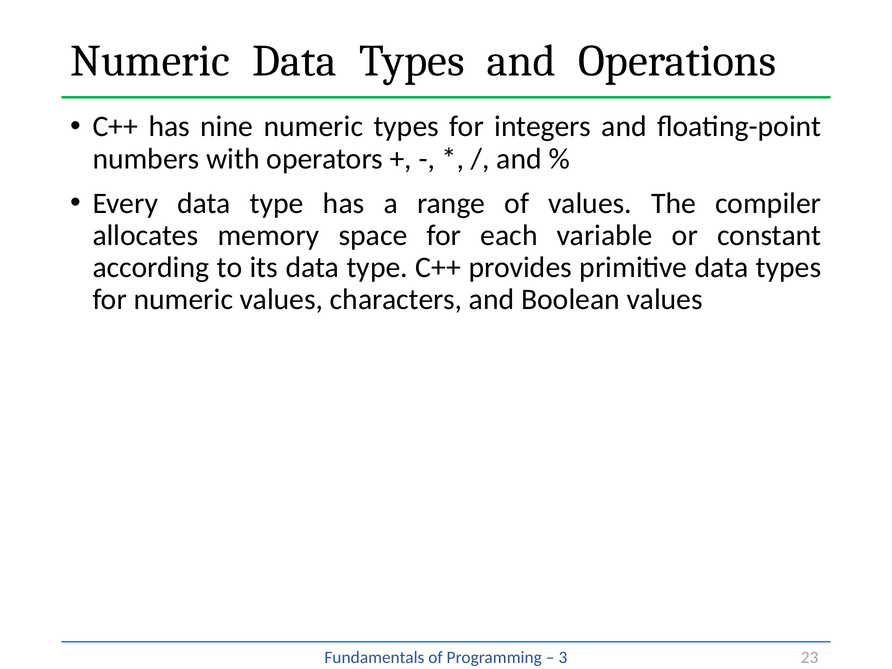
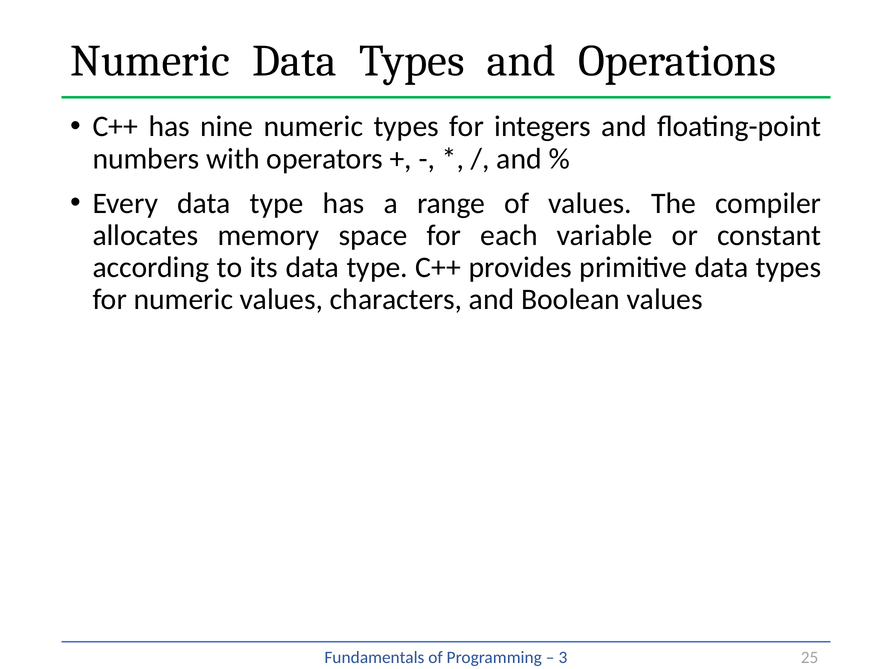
23: 23 -> 25
